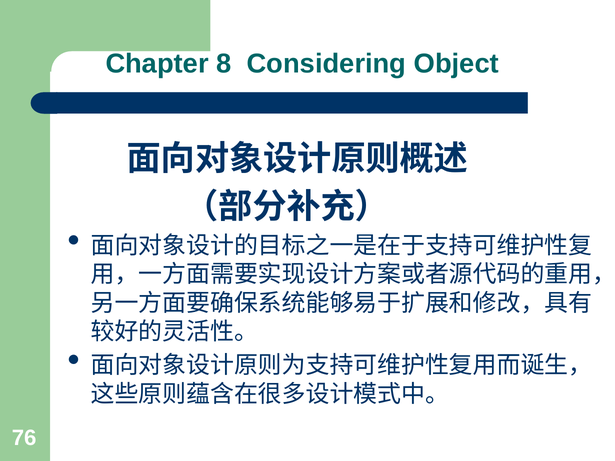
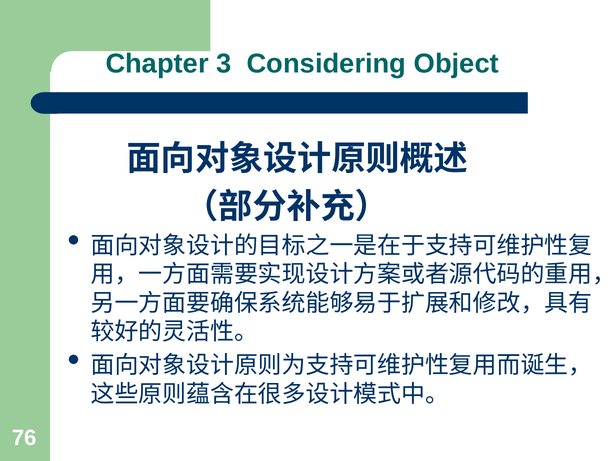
8: 8 -> 3
